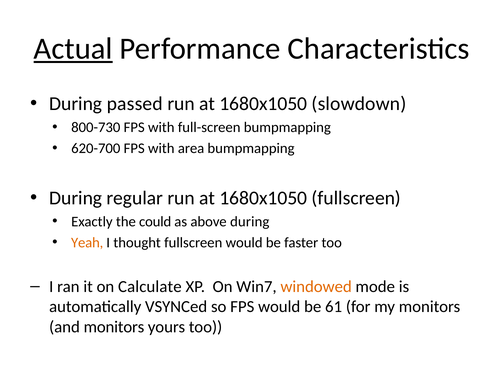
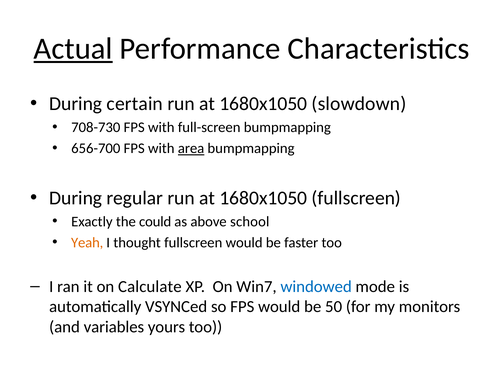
passed: passed -> certain
800-730: 800-730 -> 708-730
620-700: 620-700 -> 656-700
area underline: none -> present
above during: during -> school
windowed colour: orange -> blue
61: 61 -> 50
and monitors: monitors -> variables
